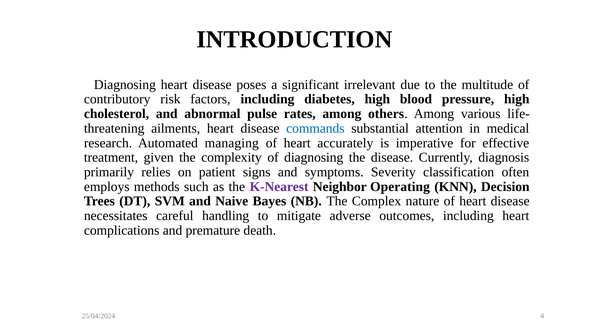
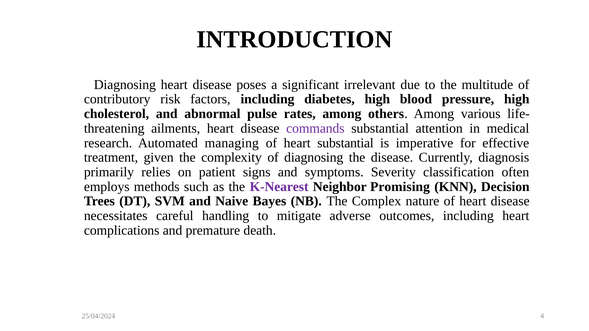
commands colour: blue -> purple
heart accurately: accurately -> substantial
Operating: Operating -> Promising
